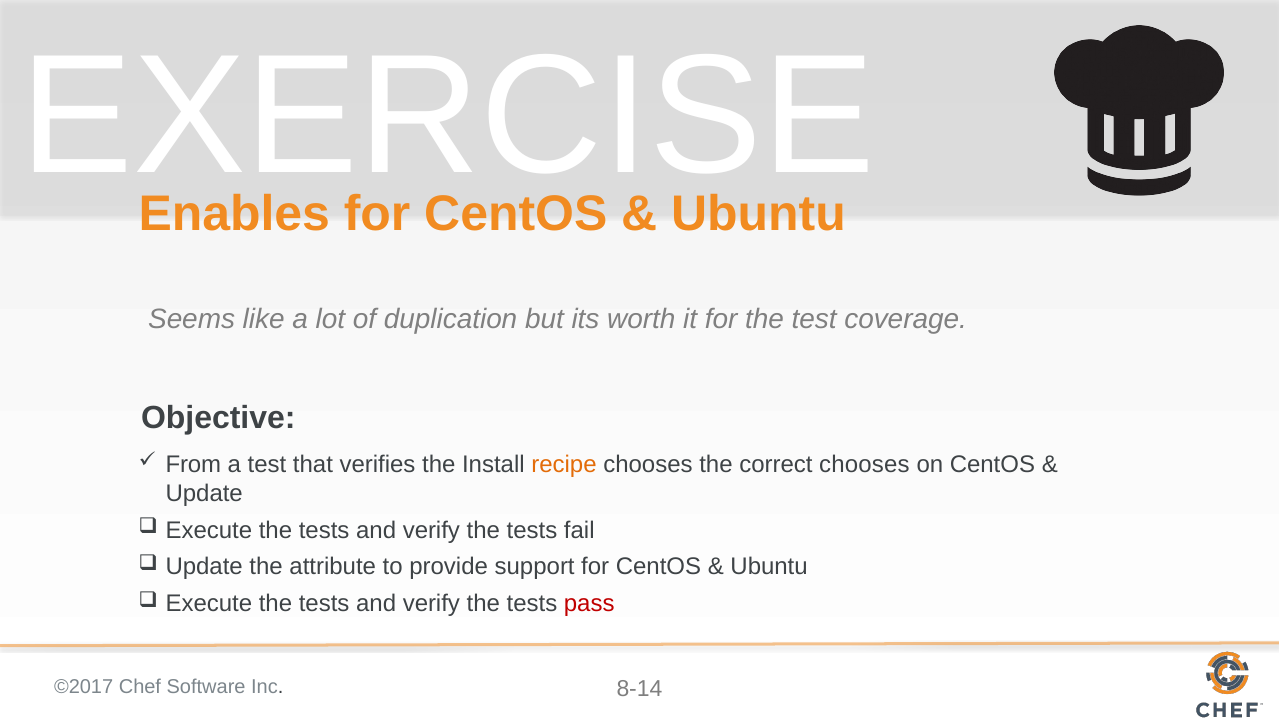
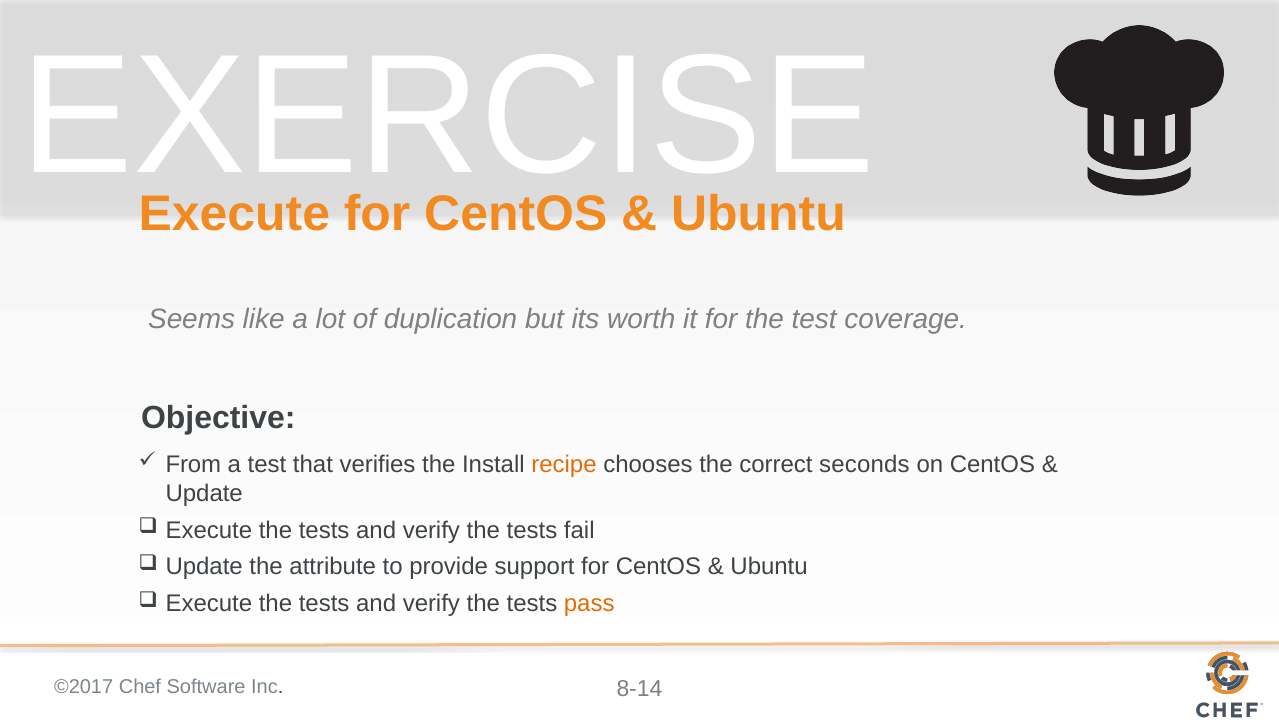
Enables at (234, 214): Enables -> Execute
correct chooses: chooses -> seconds
pass colour: red -> orange
